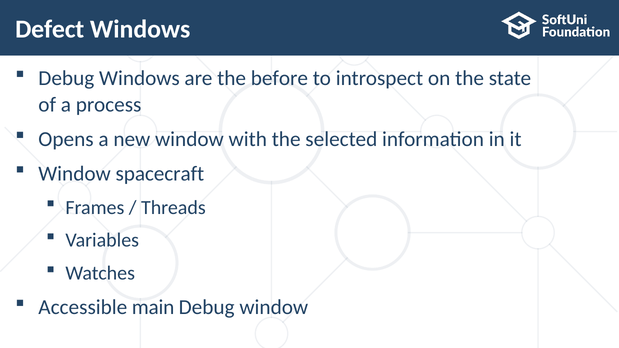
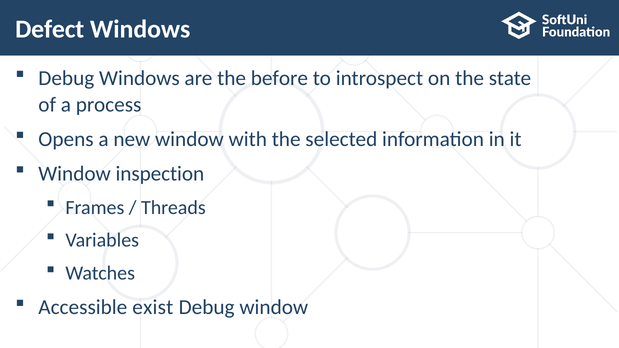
spacecraft: spacecraft -> inspection
main: main -> exist
